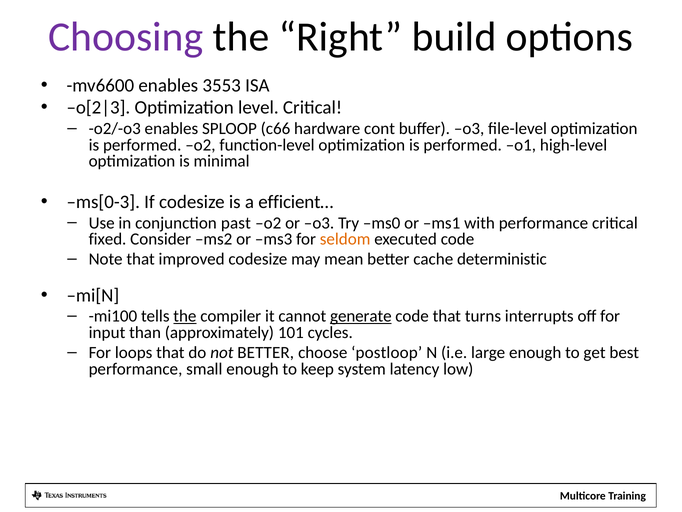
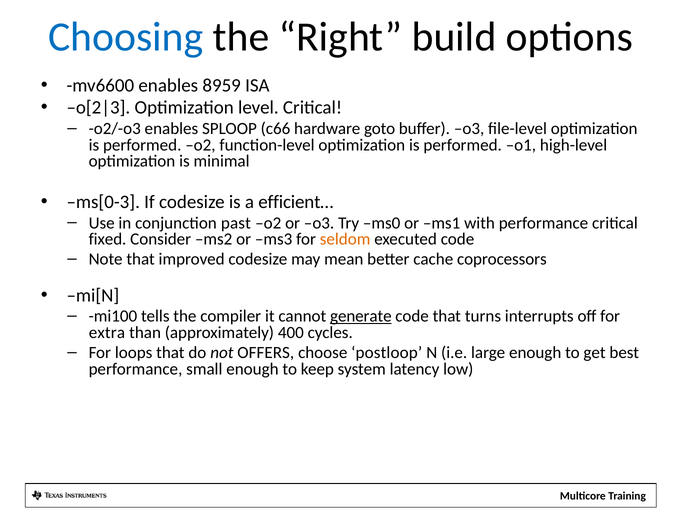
Choosing colour: purple -> blue
3553: 3553 -> 8959
cont: cont -> goto
deterministic: deterministic -> coprocessors
the at (185, 316) underline: present -> none
input: input -> extra
101: 101 -> 400
not BETTER: BETTER -> OFFERS
